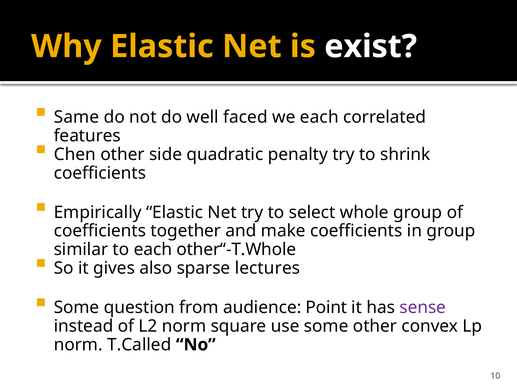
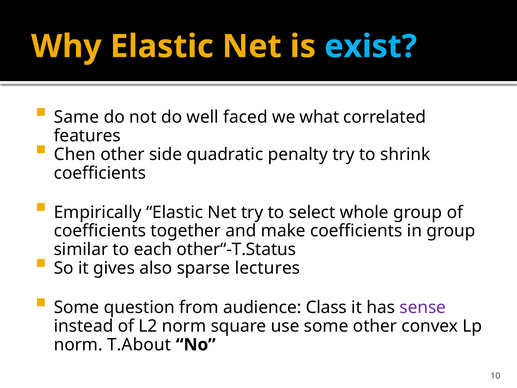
exist colour: white -> light blue
we each: each -> what
other“-T.Whole: other“-T.Whole -> other“-T.Status
Point: Point -> Class
T.Called: T.Called -> T.About
